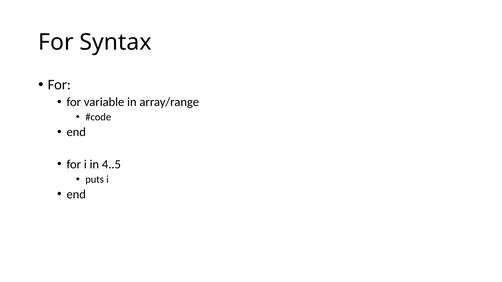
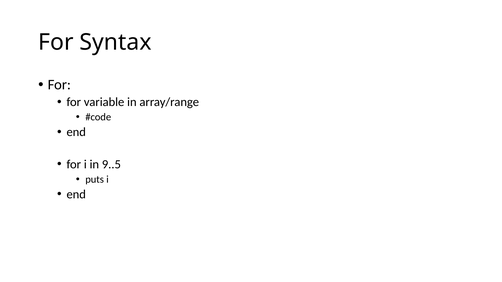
4..5: 4..5 -> 9..5
